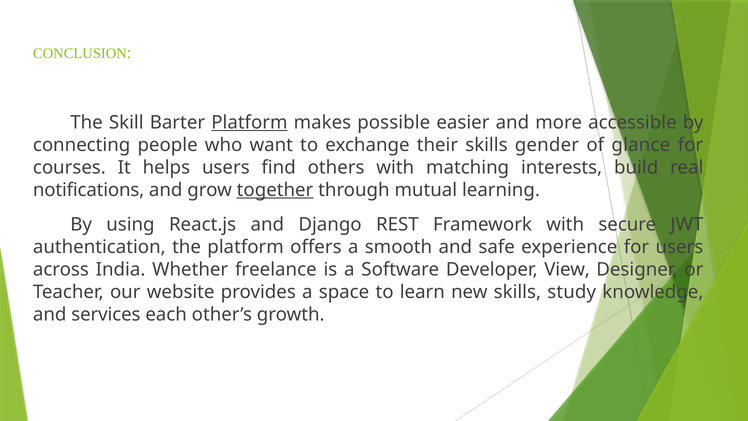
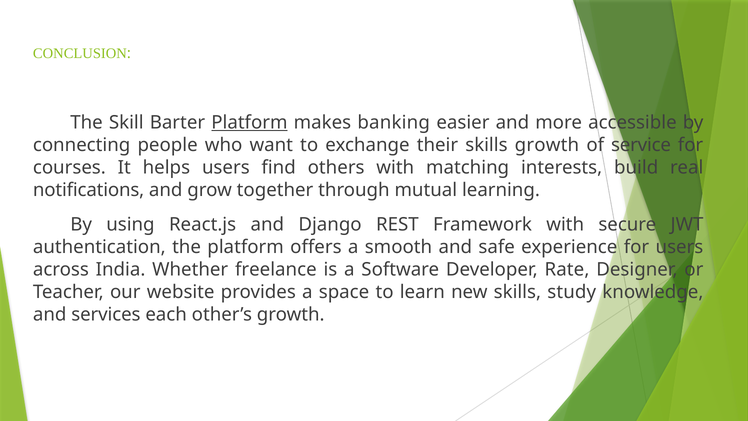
possible: possible -> banking
skills gender: gender -> growth
glance: glance -> service
together underline: present -> none
View: View -> Rate
